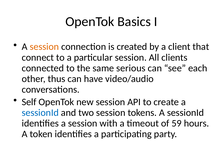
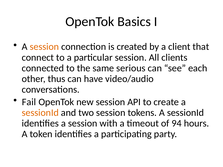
Self: Self -> Fail
sessionId at (40, 113) colour: blue -> orange
59: 59 -> 94
